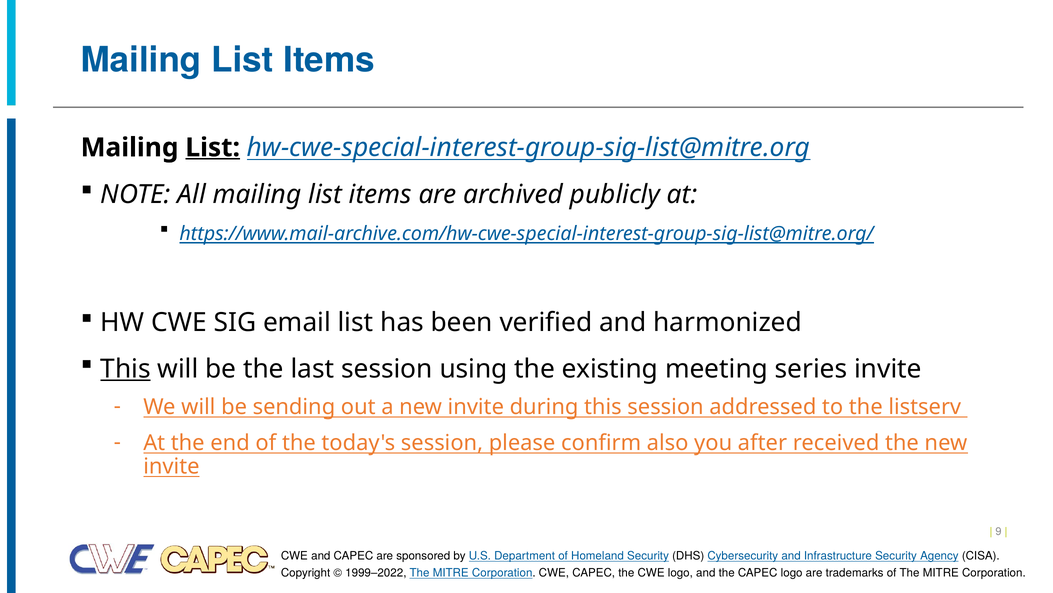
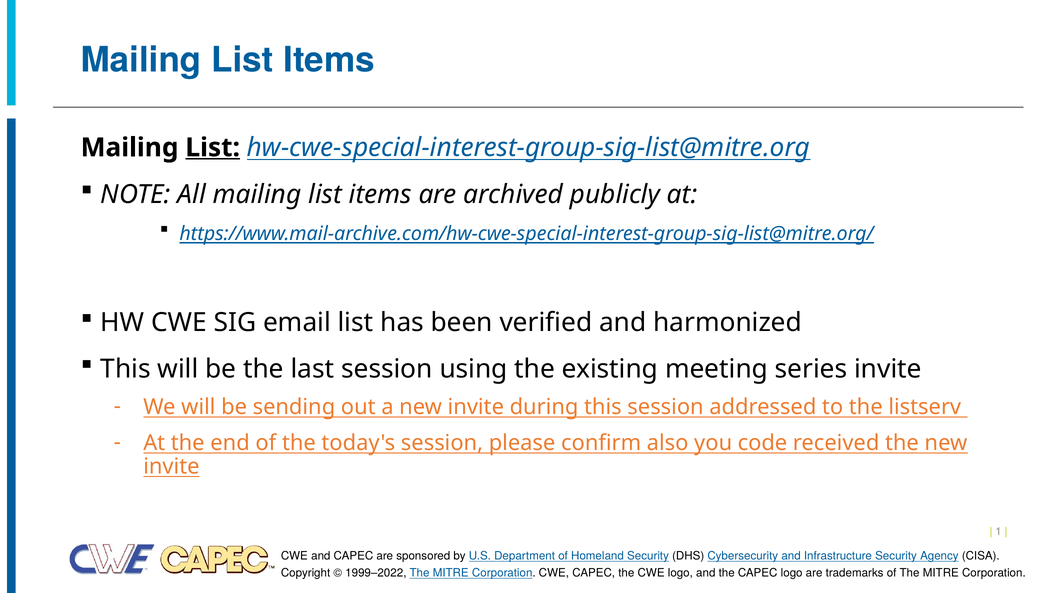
This at (126, 368) underline: present -> none
after: after -> code
9: 9 -> 1
